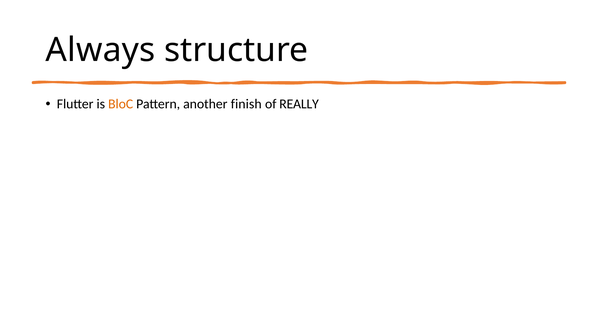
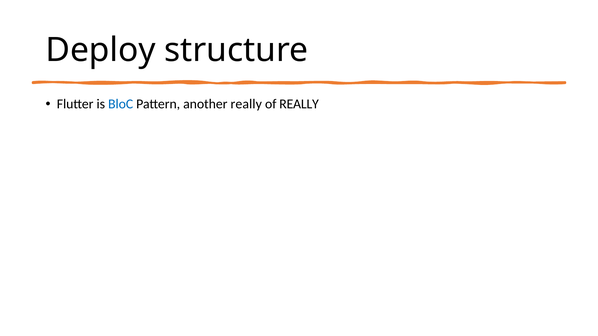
Always: Always -> Deploy
BloC colour: orange -> blue
another finish: finish -> really
